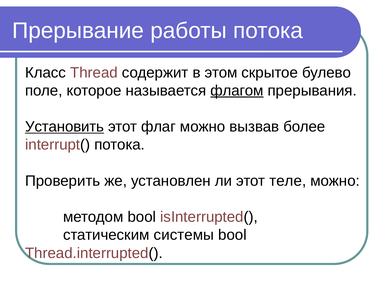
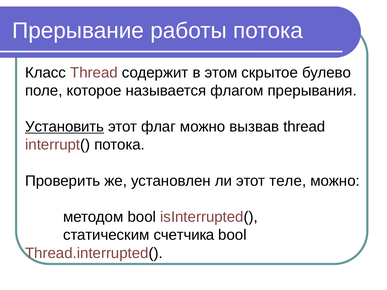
флагом underline: present -> none
вызвав более: более -> thread
системы: системы -> счетчика
